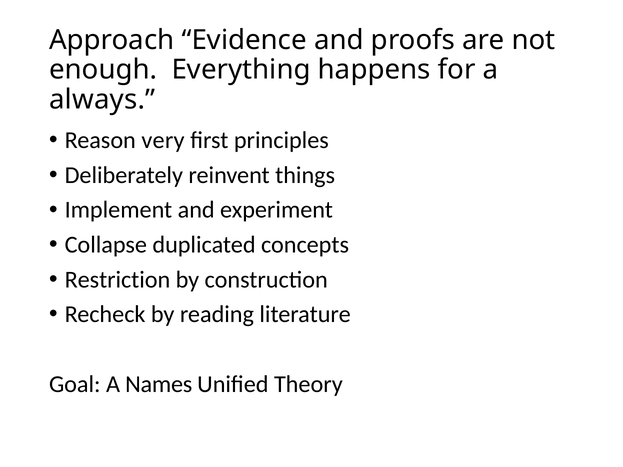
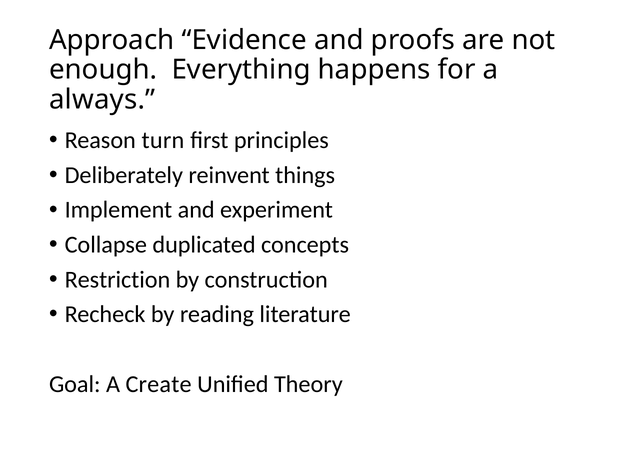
very: very -> turn
Names: Names -> Create
